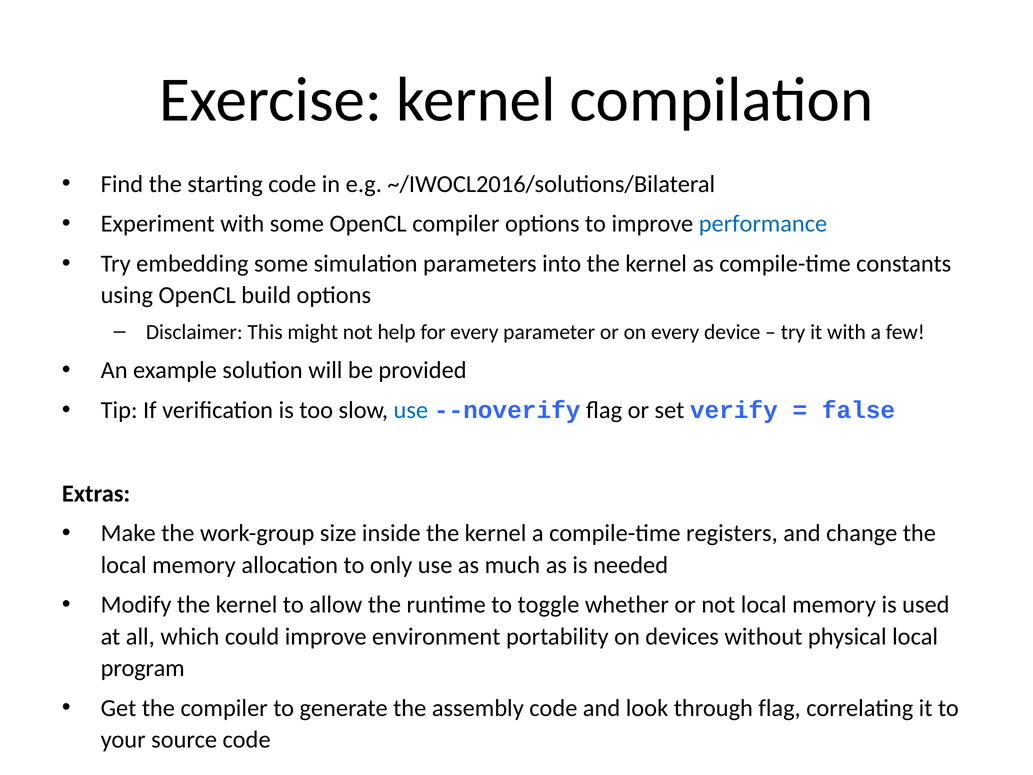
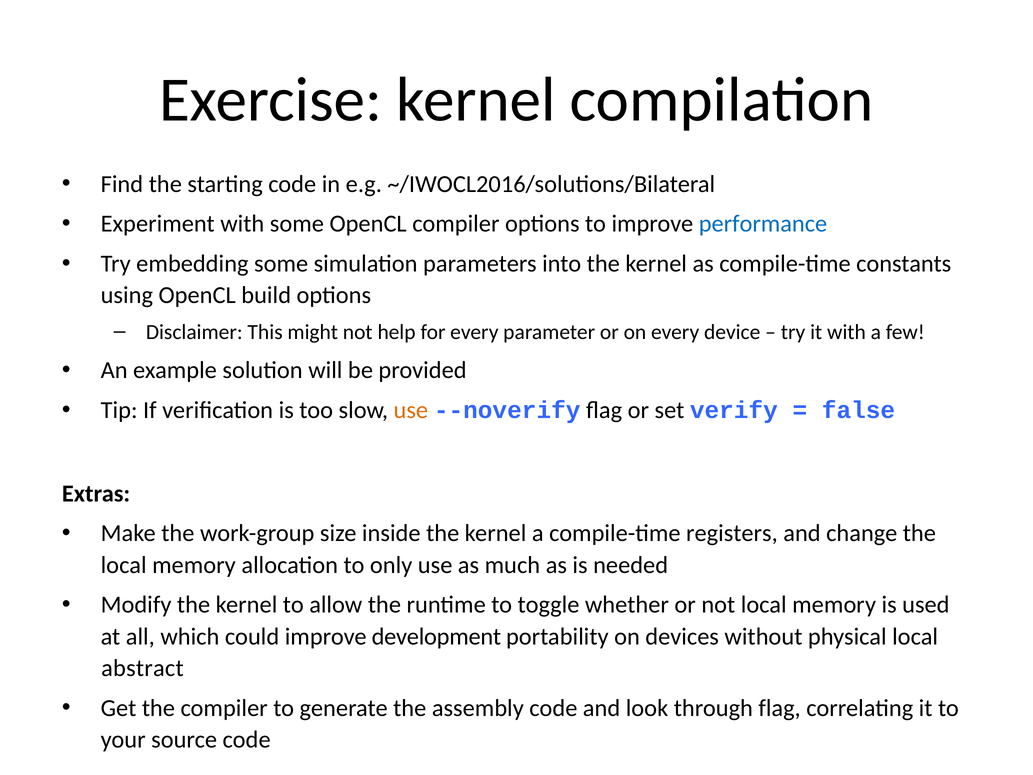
use at (411, 410) colour: blue -> orange
environment: environment -> development
program: program -> abstract
